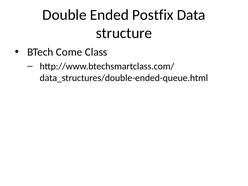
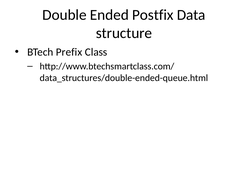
Come: Come -> Prefix
